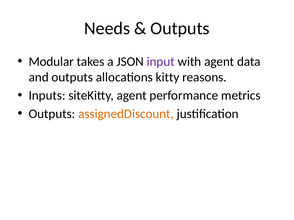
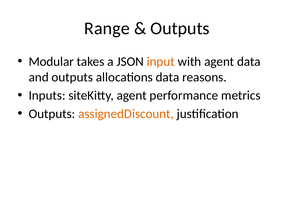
Needs: Needs -> Range
input colour: purple -> orange
allocations kitty: kitty -> data
